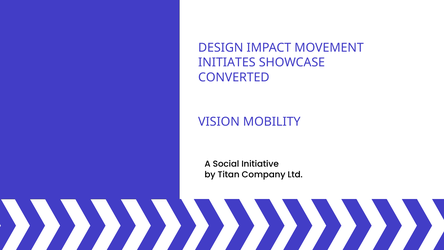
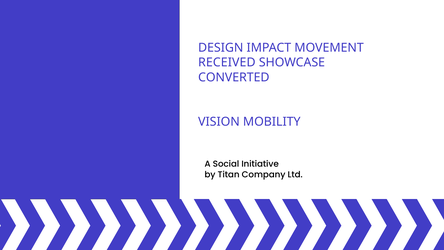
INITIATES: INITIATES -> RECEIVED
